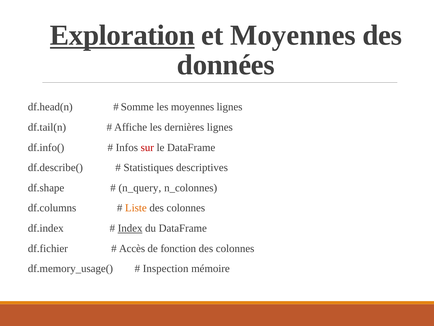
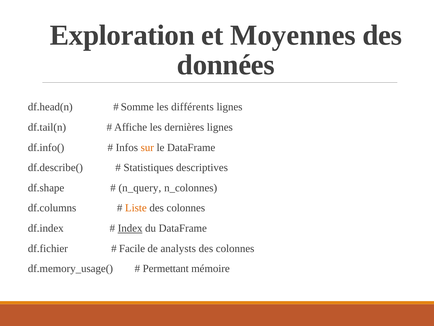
Exploration underline: present -> none
les moyennes: moyennes -> différents
sur colour: red -> orange
Accès: Accès -> Facile
fonction: fonction -> analysts
Inspection: Inspection -> Permettant
